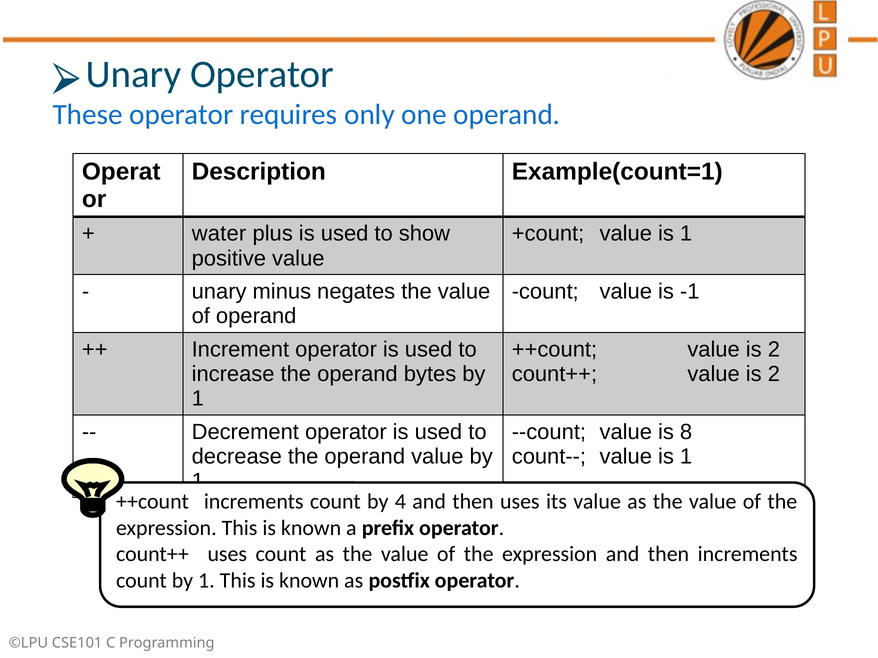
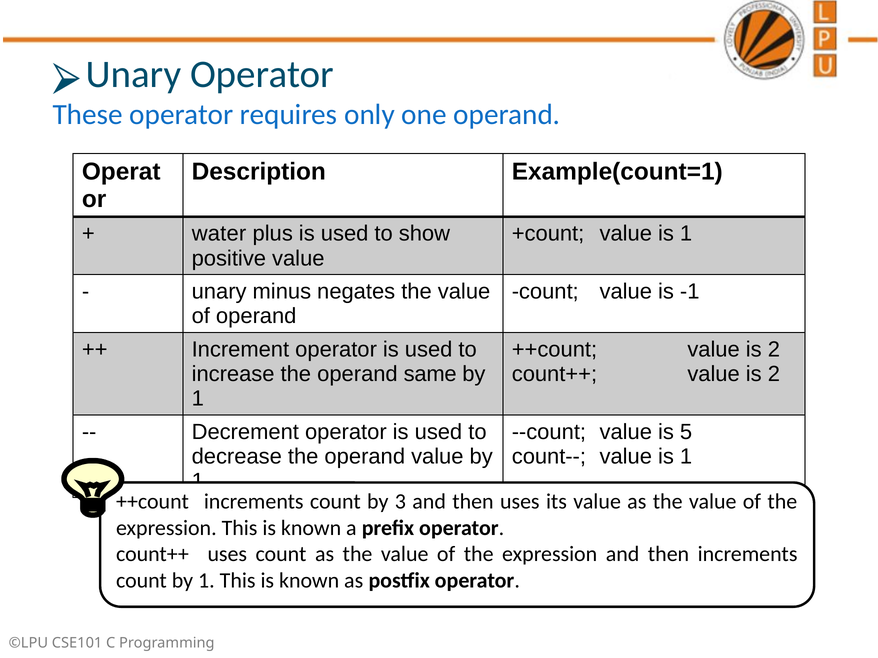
bytes: bytes -> same
8: 8 -> 5
4: 4 -> 3
